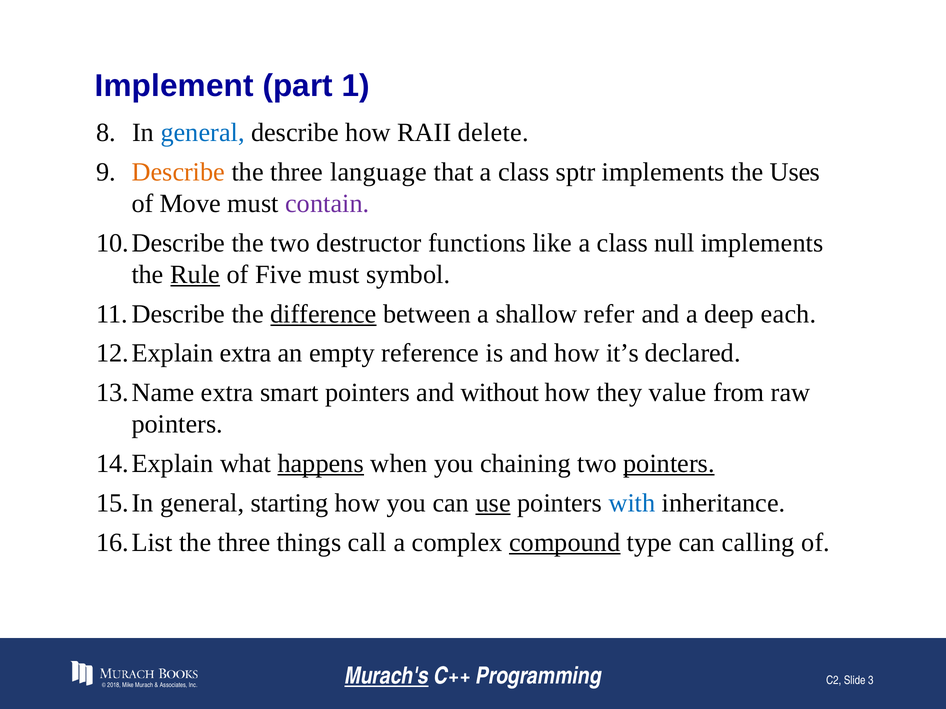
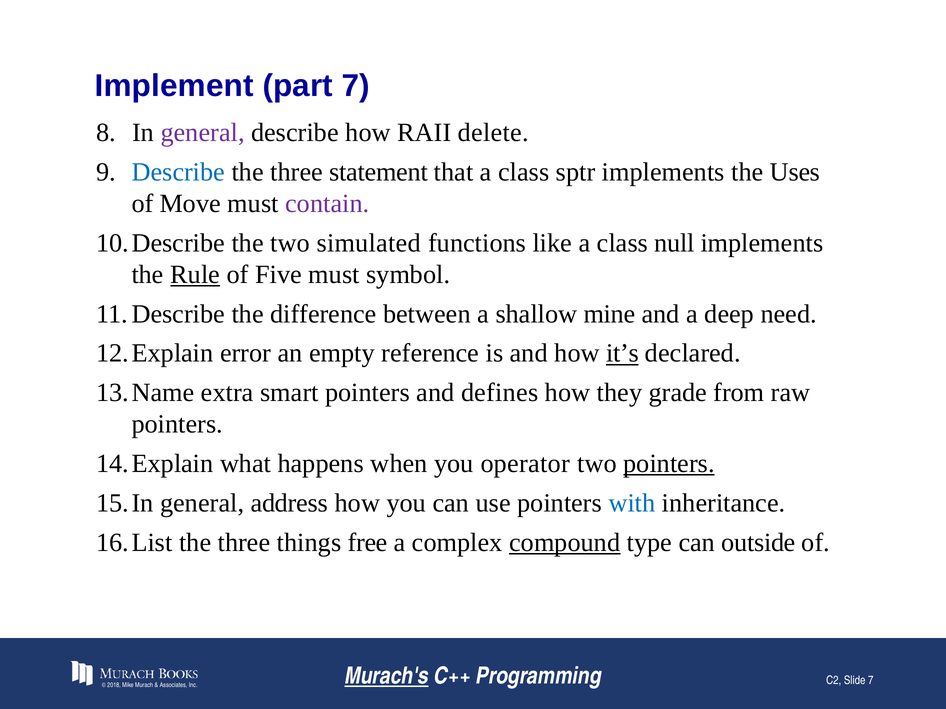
part 1: 1 -> 7
general at (203, 133) colour: blue -> purple
Describe at (178, 172) colour: orange -> blue
language: language -> statement
destructor: destructor -> simulated
difference underline: present -> none
refer: refer -> mine
each: each -> need
extra at (246, 354): extra -> error
it’s underline: none -> present
without: without -> defines
value: value -> grade
happens underline: present -> none
chaining: chaining -> operator
starting: starting -> address
use underline: present -> none
call: call -> free
calling: calling -> outside
Slide 3: 3 -> 7
